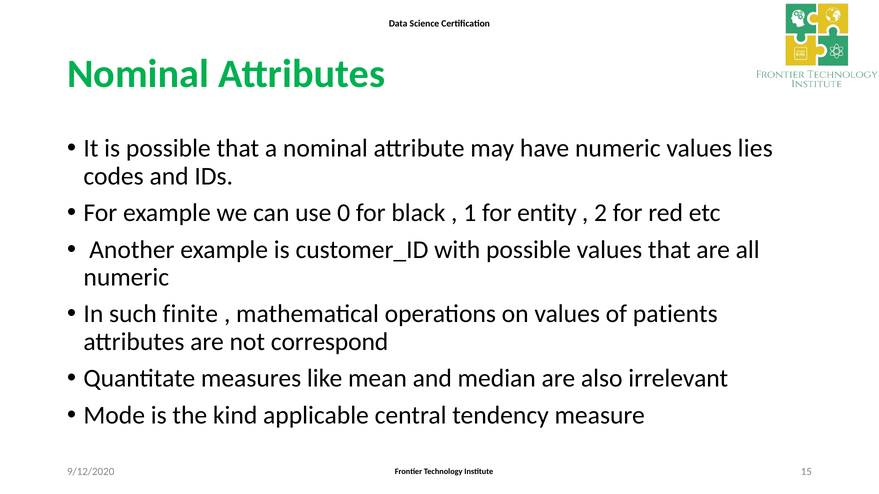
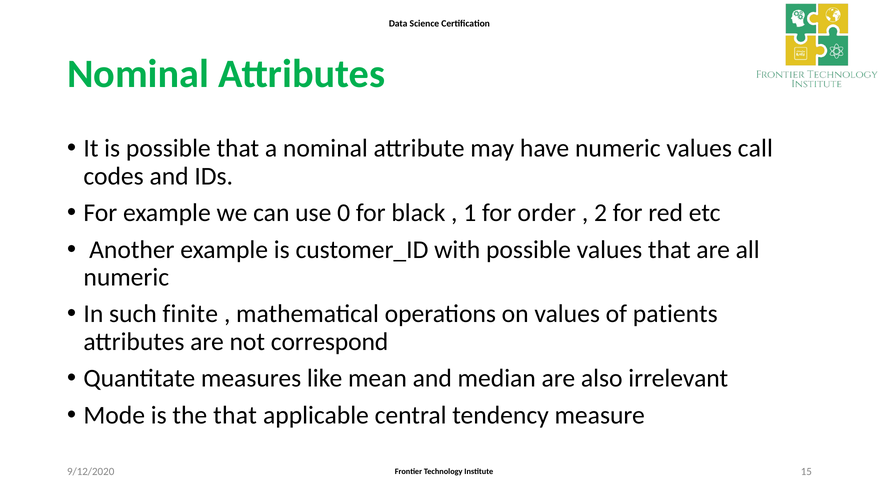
lies: lies -> call
entity: entity -> order
the kind: kind -> that
